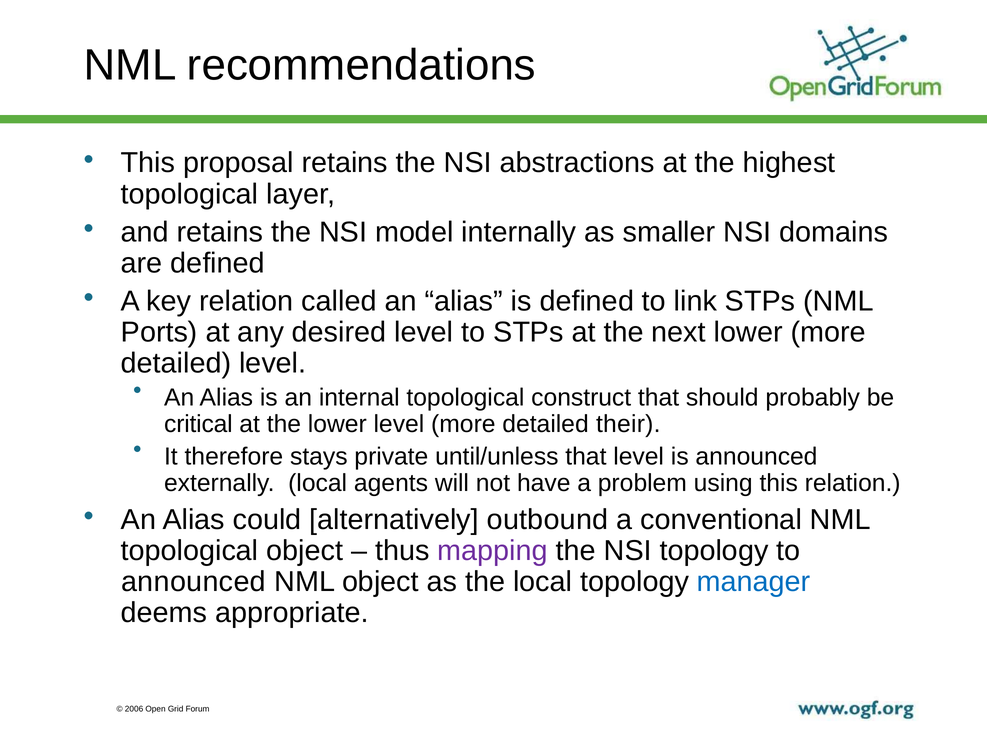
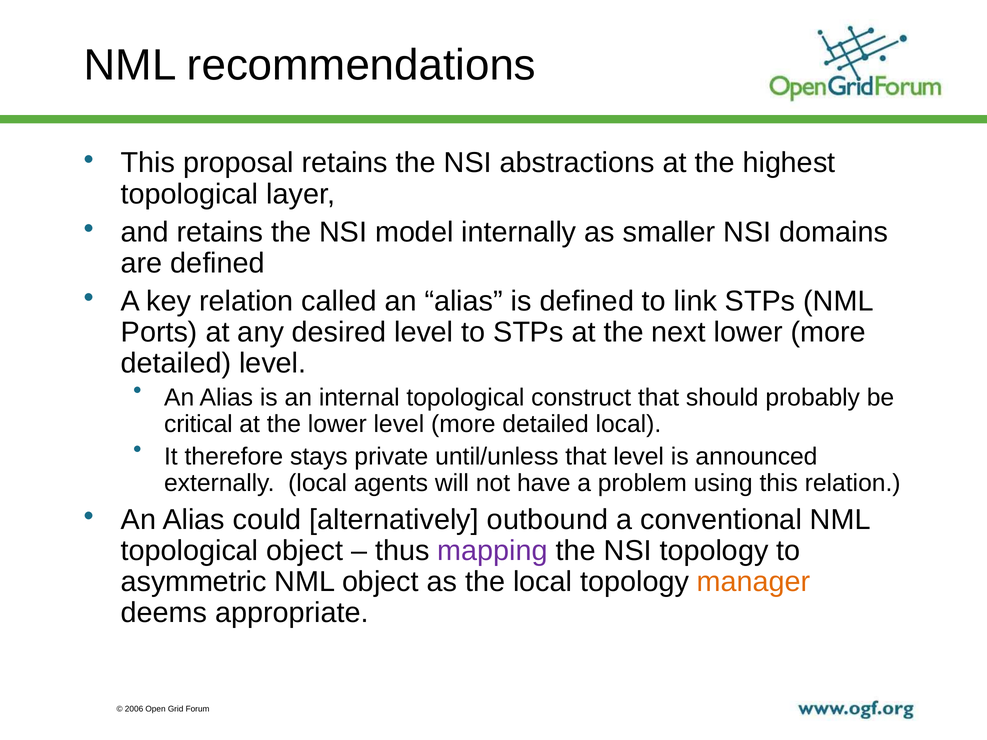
detailed their: their -> local
announced at (194, 582): announced -> asymmetric
manager colour: blue -> orange
